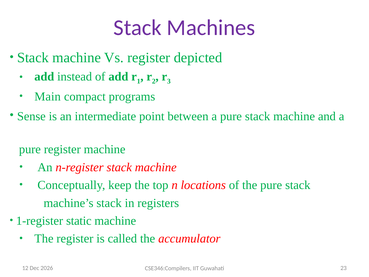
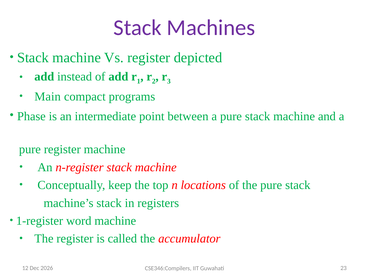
Sense: Sense -> Phase
static: static -> word
